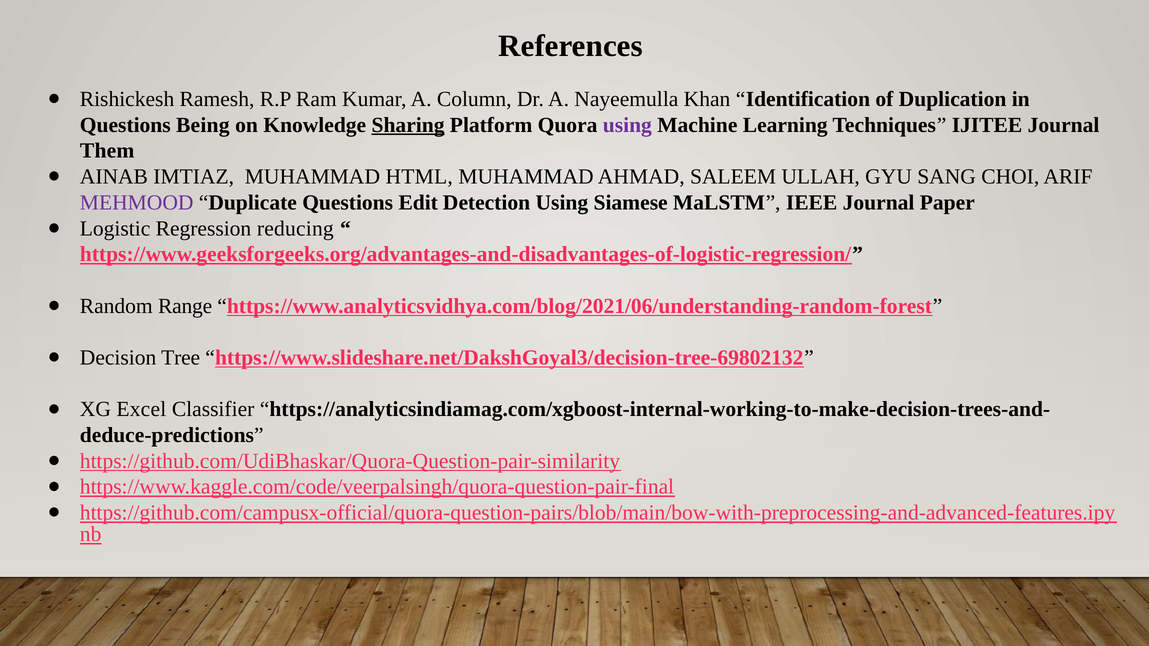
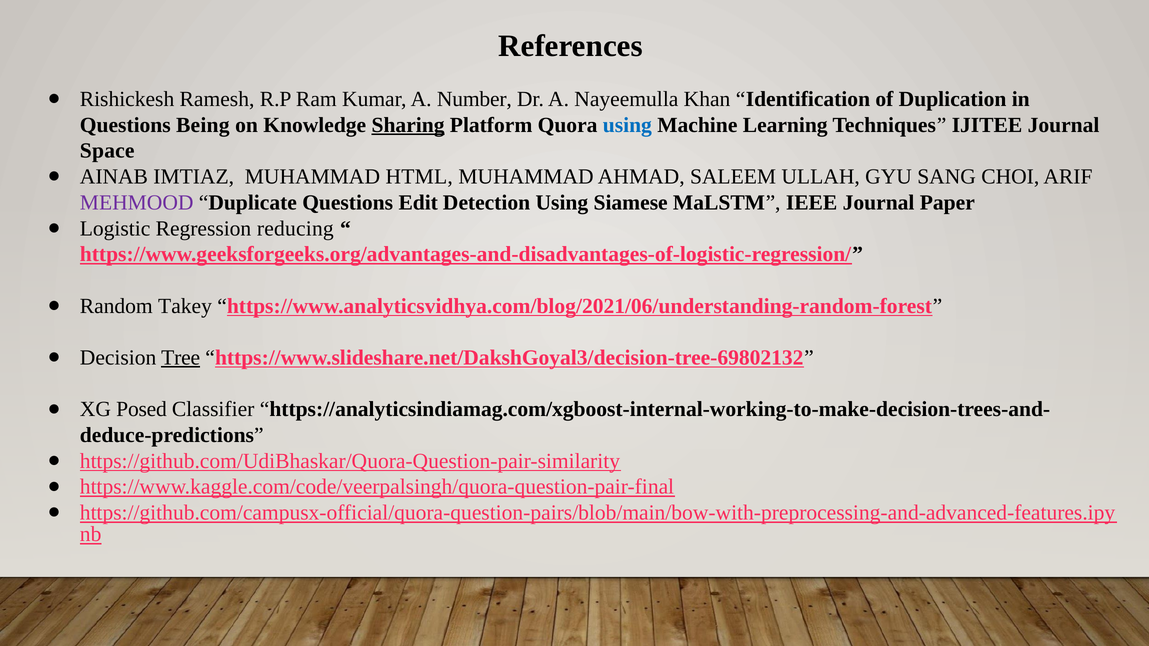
Column: Column -> Number
using at (627, 125) colour: purple -> blue
Them: Them -> Space
Range: Range -> Takey
Tree underline: none -> present
Excel: Excel -> Posed
